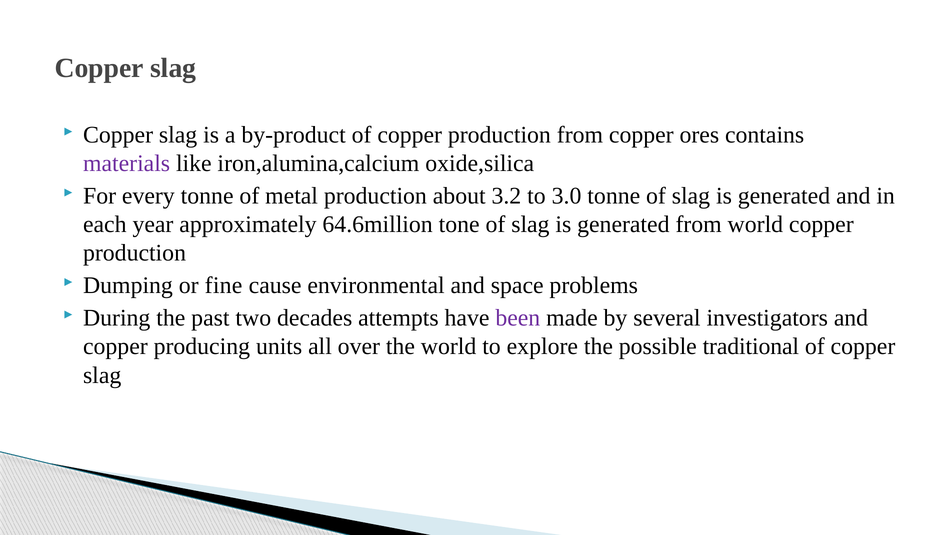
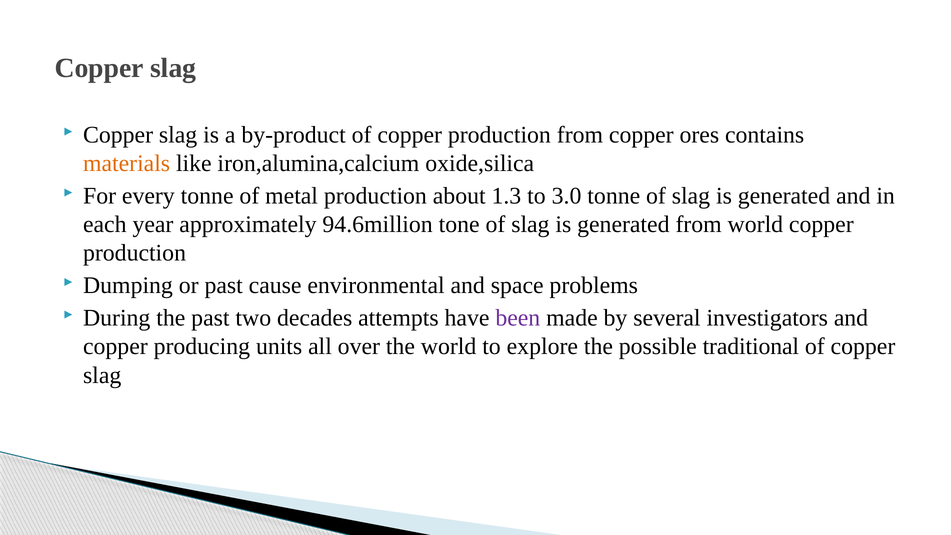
materials colour: purple -> orange
3.2: 3.2 -> 1.3
64.6million: 64.6million -> 94.6million
or fine: fine -> past
